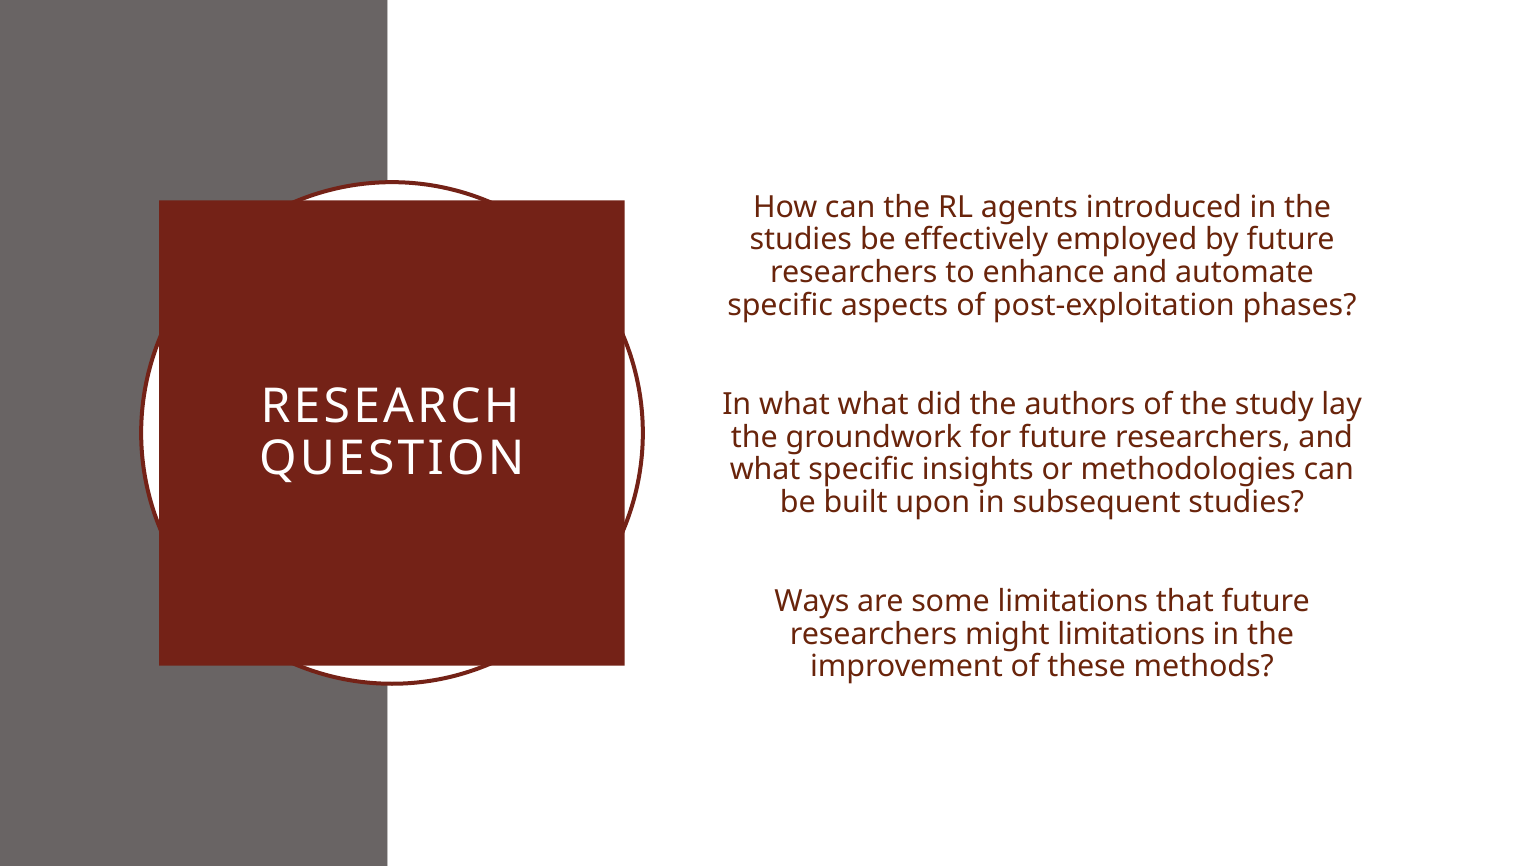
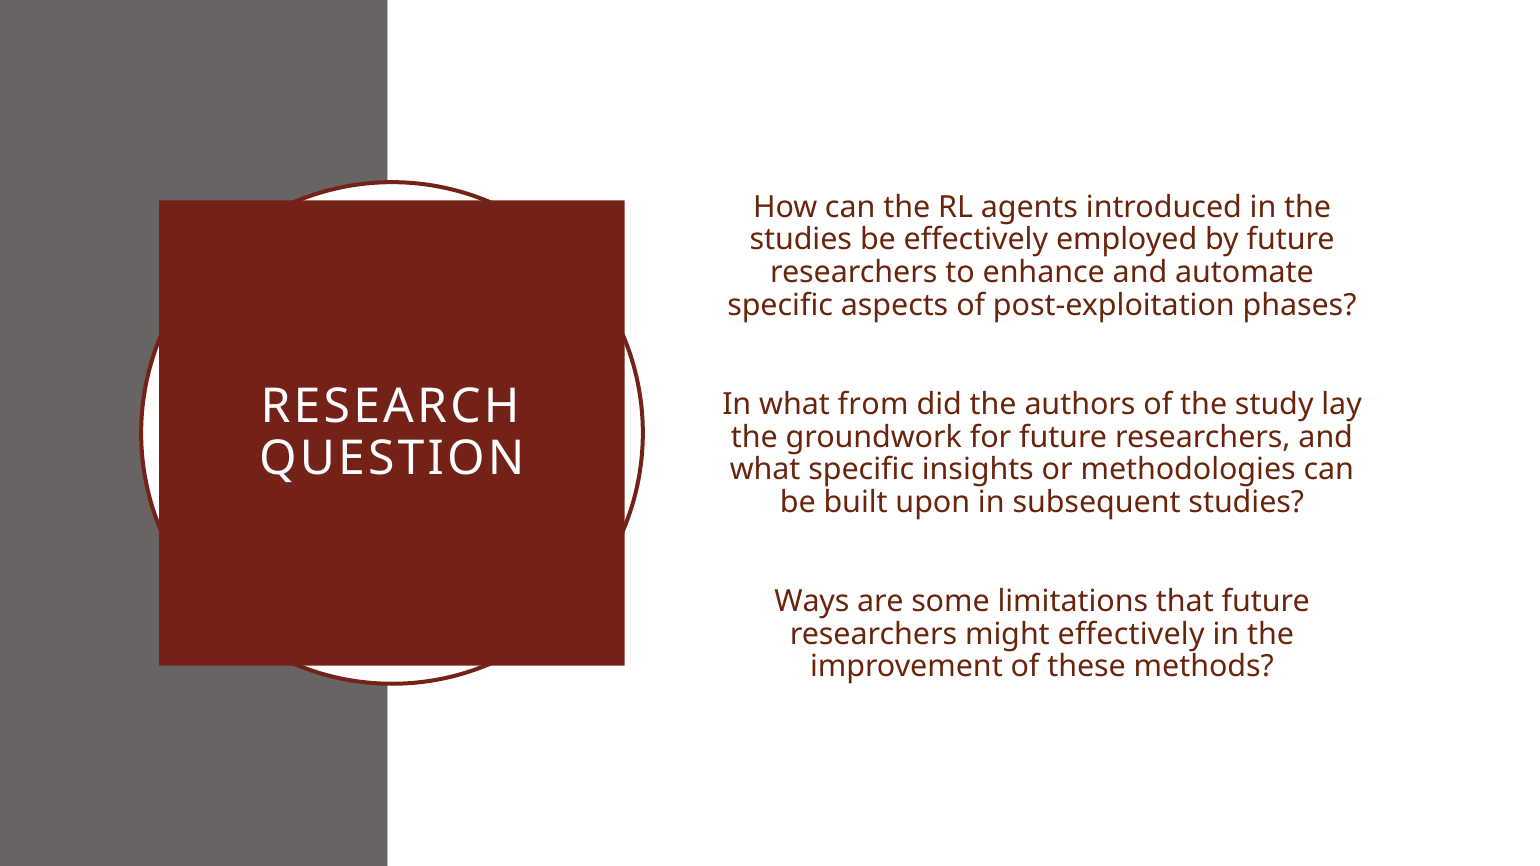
what what: what -> from
might limitations: limitations -> effectively
